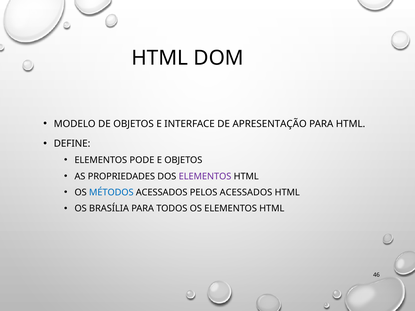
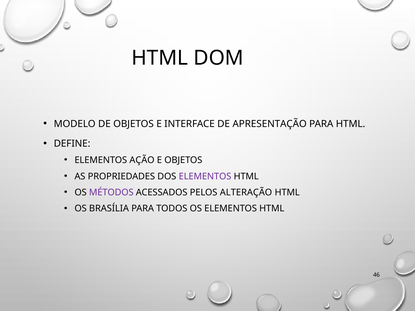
PODE: PODE -> AÇÃO
MÉTODOS colour: blue -> purple
PELOS ACESSADOS: ACESSADOS -> ALTERAÇÃO
